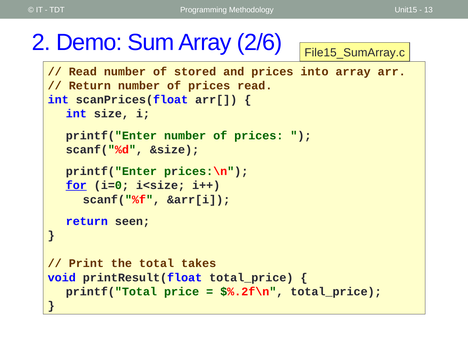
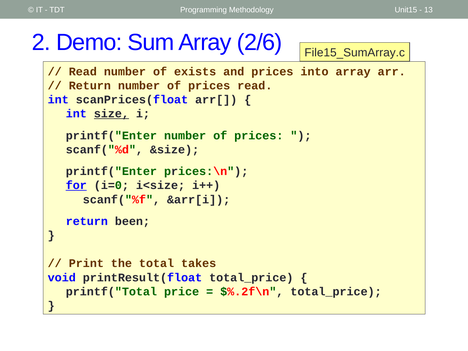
stored: stored -> exists
size underline: none -> present
seen: seen -> been
